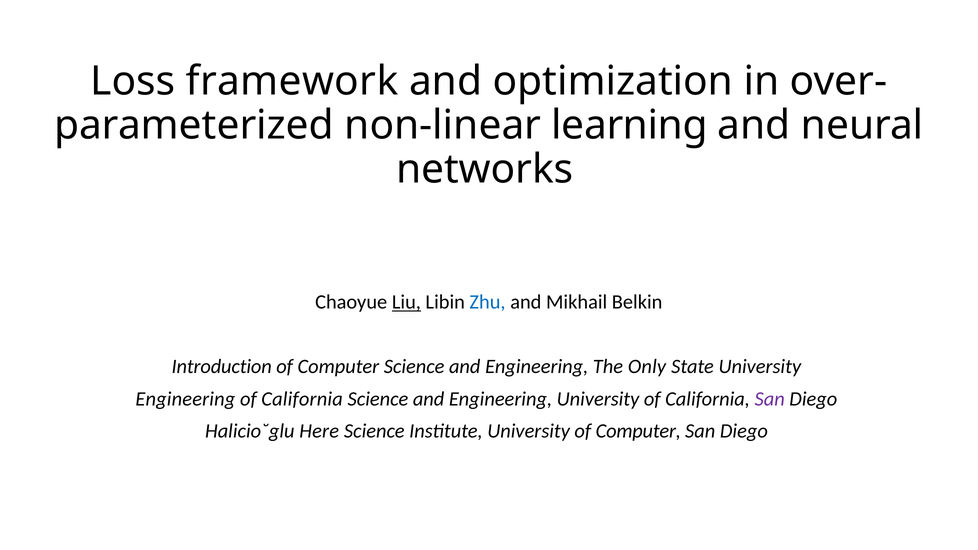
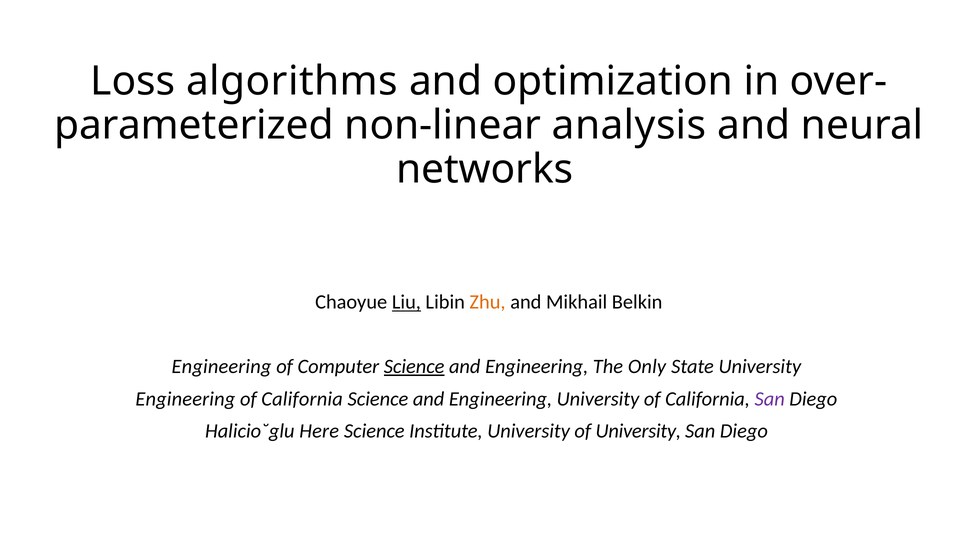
framework: framework -> algorithms
learning: learning -> analysis
Zhu colour: blue -> orange
Introduction at (222, 367): Introduction -> Engineering
Science at (414, 367) underline: none -> present
University of Computer: Computer -> University
